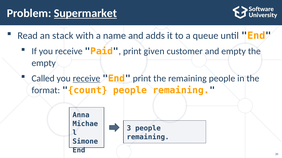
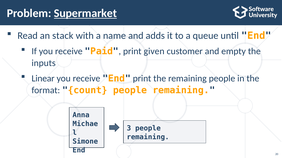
empty at (44, 63): empty -> inputs
Called: Called -> Linear
receive at (87, 79) underline: present -> none
